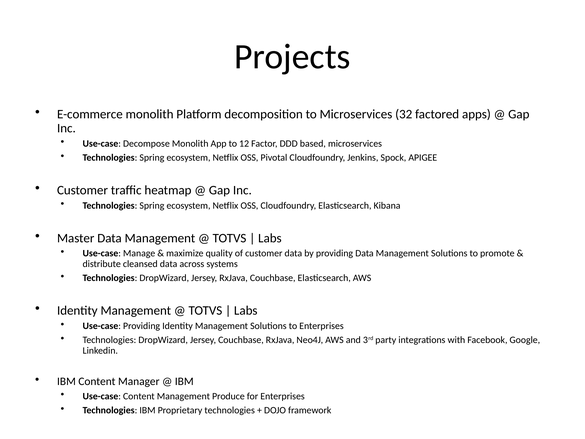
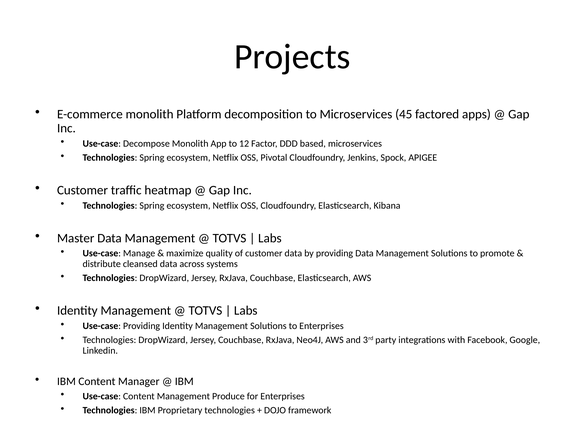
32: 32 -> 45
